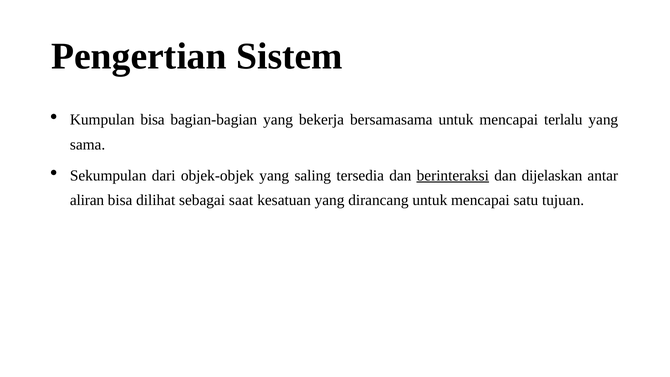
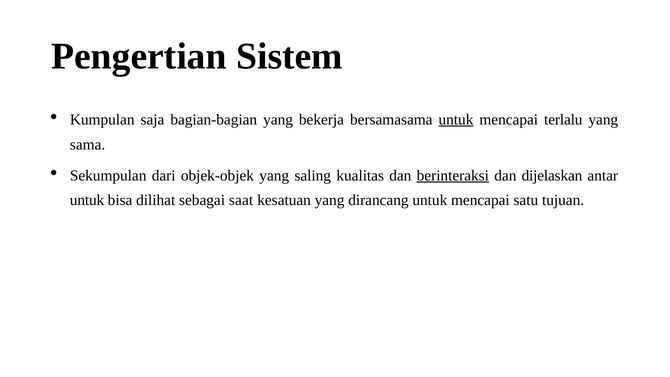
Kumpulan bisa: bisa -> saja
untuk at (456, 120) underline: none -> present
tersedia: tersedia -> kualitas
aliran at (87, 200): aliran -> untuk
